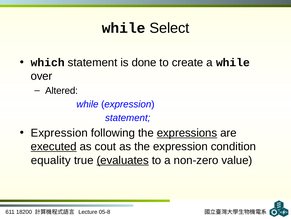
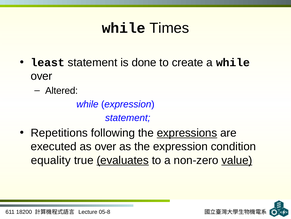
Select: Select -> Times
which: which -> least
Expression at (59, 133): Expression -> Repetitions
executed underline: present -> none
as cout: cout -> over
value underline: none -> present
